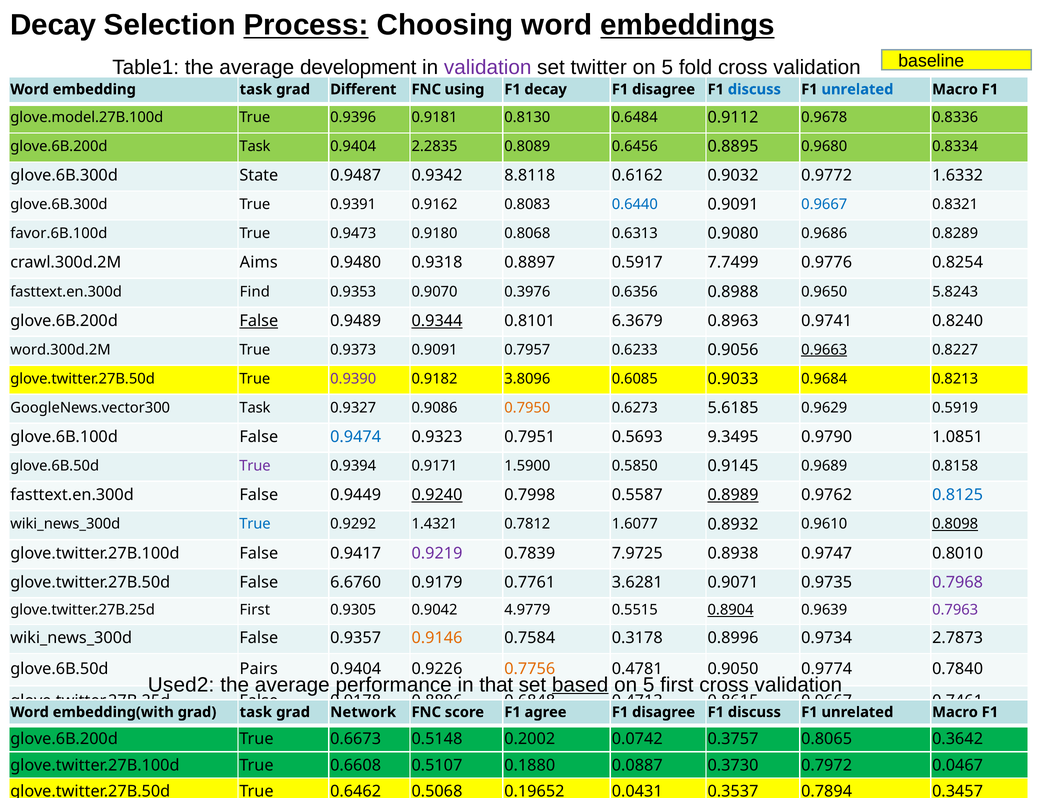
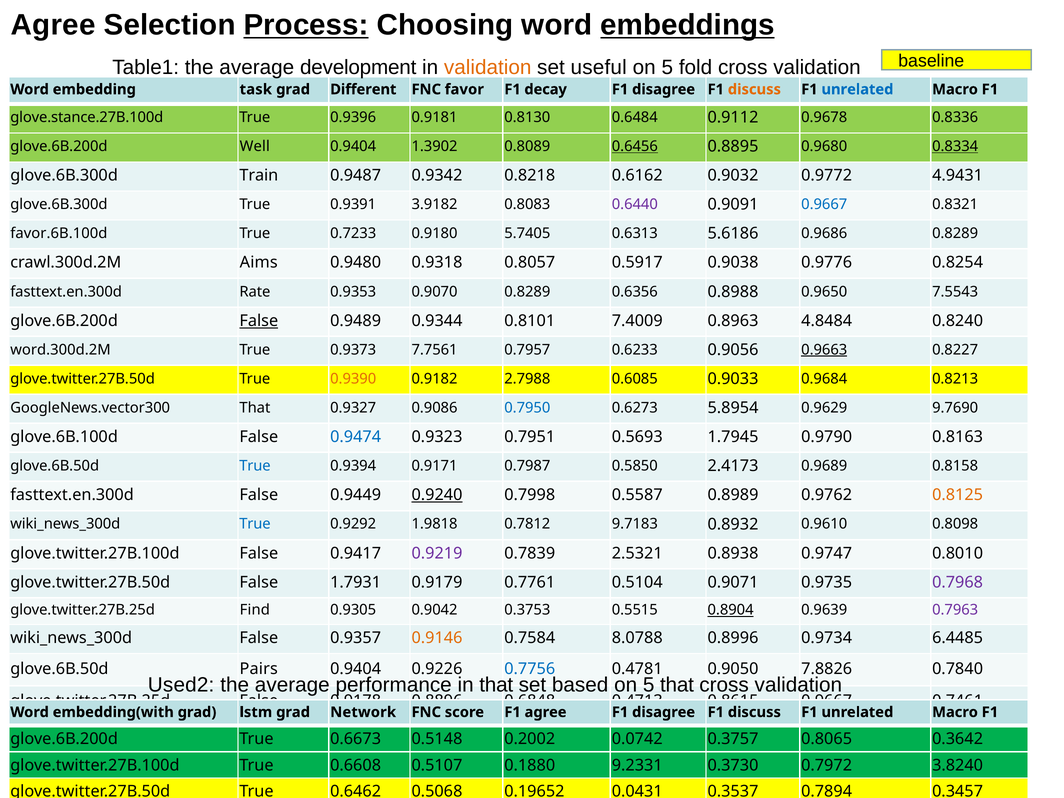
Decay at (53, 25): Decay -> Agree
validation at (488, 67) colour: purple -> orange
twitter: twitter -> useful
using: using -> favor
discuss at (754, 89) colour: blue -> orange
glove.model.27B.100d: glove.model.27B.100d -> glove.stance.27B.100d
glove.6B.200d Task: Task -> Well
2.2835: 2.2835 -> 1.3902
0.6456 underline: none -> present
0.8334 underline: none -> present
State: State -> Train
8.8118: 8.8118 -> 0.8218
1.6332: 1.6332 -> 4.9431
0.9162: 0.9162 -> 3.9182
0.6440 colour: blue -> purple
0.9473: 0.9473 -> 0.7233
0.8068: 0.8068 -> 5.7405
0.9080: 0.9080 -> 5.6186
0.8897: 0.8897 -> 0.8057
7.7499: 7.7499 -> 0.9038
Find: Find -> Rate
0.9070 0.3976: 0.3976 -> 0.8289
5.8243: 5.8243 -> 7.5543
0.9344 underline: present -> none
6.3679: 6.3679 -> 7.4009
0.9741: 0.9741 -> 4.8484
0.9373 0.9091: 0.9091 -> 7.7561
0.9390 colour: purple -> orange
3.8096: 3.8096 -> 2.7988
GoogleNews.vector300 Task: Task -> That
0.7950 colour: orange -> blue
5.6185: 5.6185 -> 5.8954
0.5919: 0.5919 -> 9.7690
9.3495: 9.3495 -> 1.7945
1.0851: 1.0851 -> 0.8163
True at (255, 466) colour: purple -> blue
1.5900: 1.5900 -> 0.7987
0.9145: 0.9145 -> 2.4173
0.8989 underline: present -> none
0.8125 colour: blue -> orange
1.4321: 1.4321 -> 1.9818
1.6077: 1.6077 -> 9.7183
0.8098 underline: present -> none
7.9725: 7.9725 -> 2.5321
6.6760: 6.6760 -> 1.7931
3.6281: 3.6281 -> 0.5104
glove.twitter.27B.25d First: First -> Find
4.9779: 4.9779 -> 0.3753
0.3178: 0.3178 -> 8.0788
2.7873: 2.7873 -> 6.4485
0.7756 colour: orange -> blue
0.9774: 0.9774 -> 7.8826
based underline: present -> none
5 first: first -> that
grad task: task -> lstm
0.0887: 0.0887 -> 9.2331
0.0467: 0.0467 -> 3.8240
